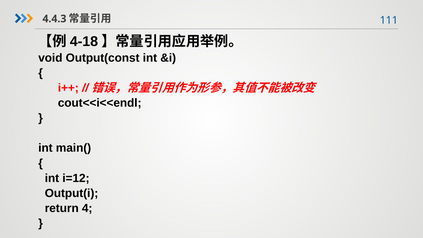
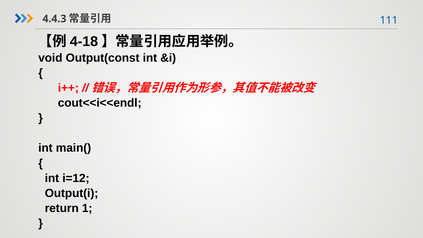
4: 4 -> 1
